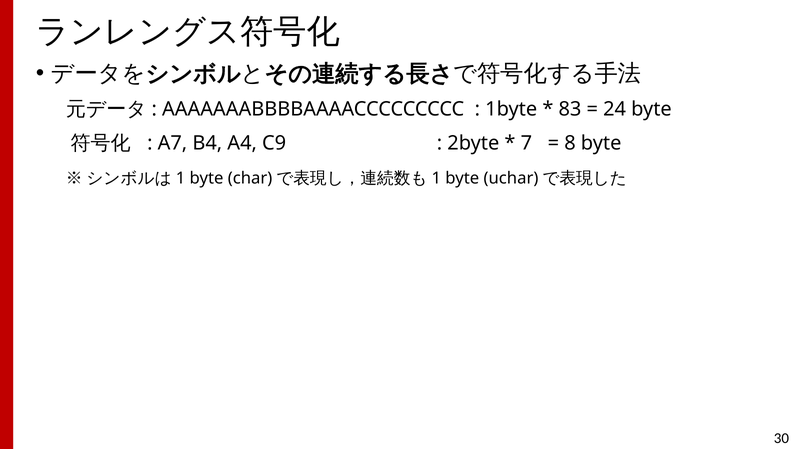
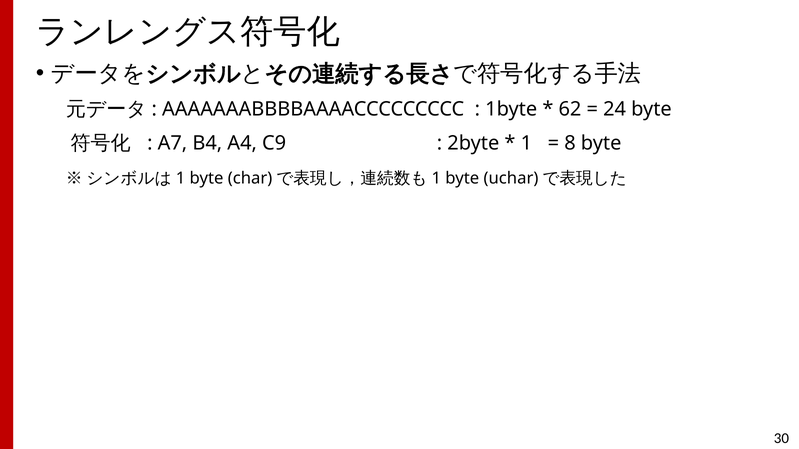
83: 83 -> 62
7: 7 -> 1
